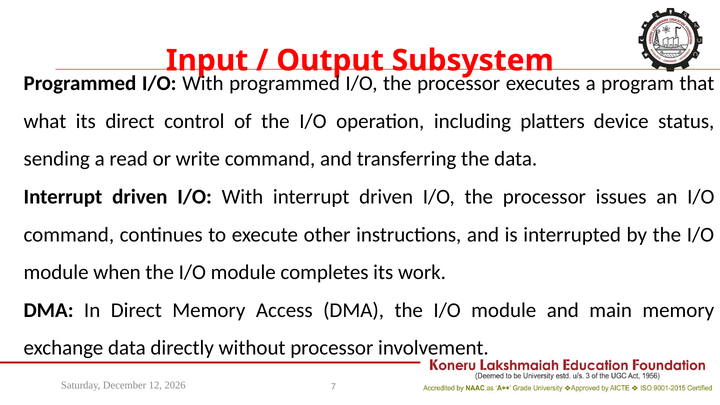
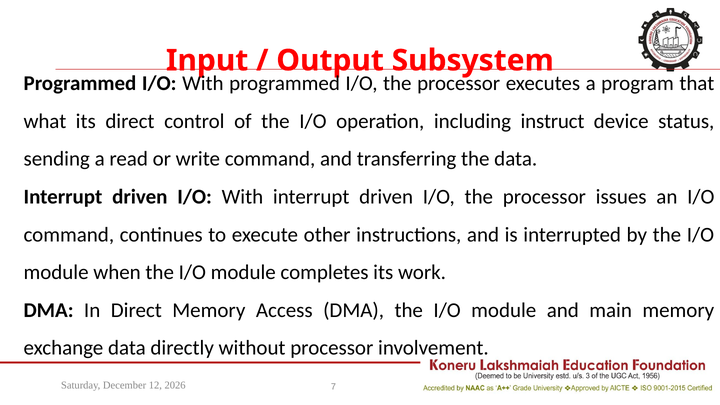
platters: platters -> instruct
